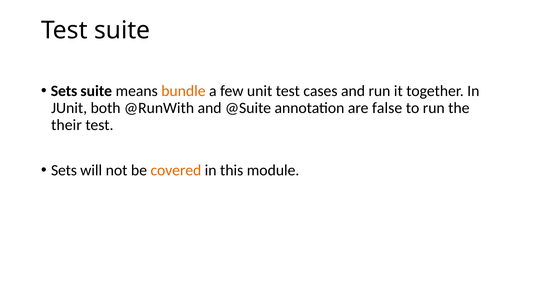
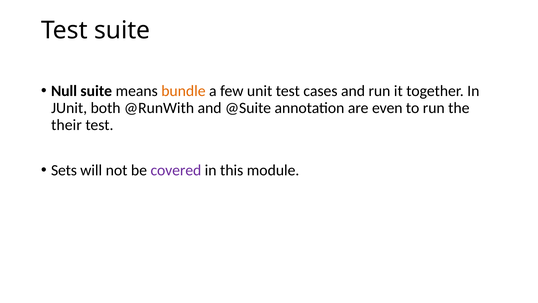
Sets at (64, 91): Sets -> Null
false: false -> even
covered colour: orange -> purple
